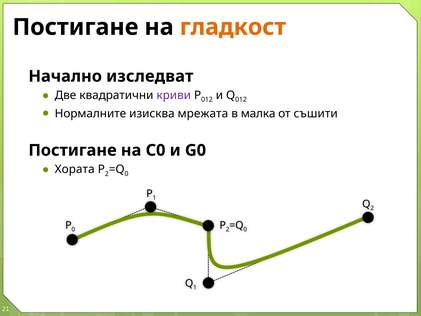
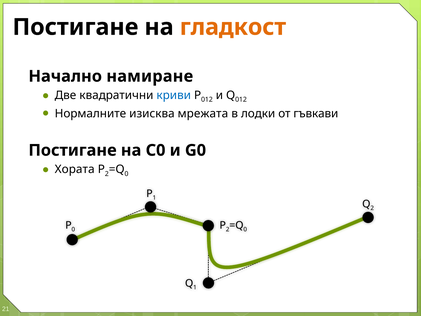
изследват: изследват -> намиране
криви colour: purple -> blue
малка: малка -> лодки
съшити: съшити -> гъвкави
